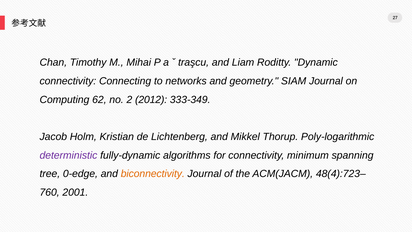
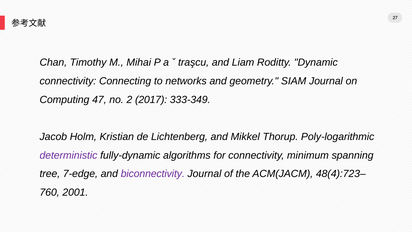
62: 62 -> 47
2012: 2012 -> 2017
0-edge: 0-edge -> 7-edge
biconnectivity colour: orange -> purple
